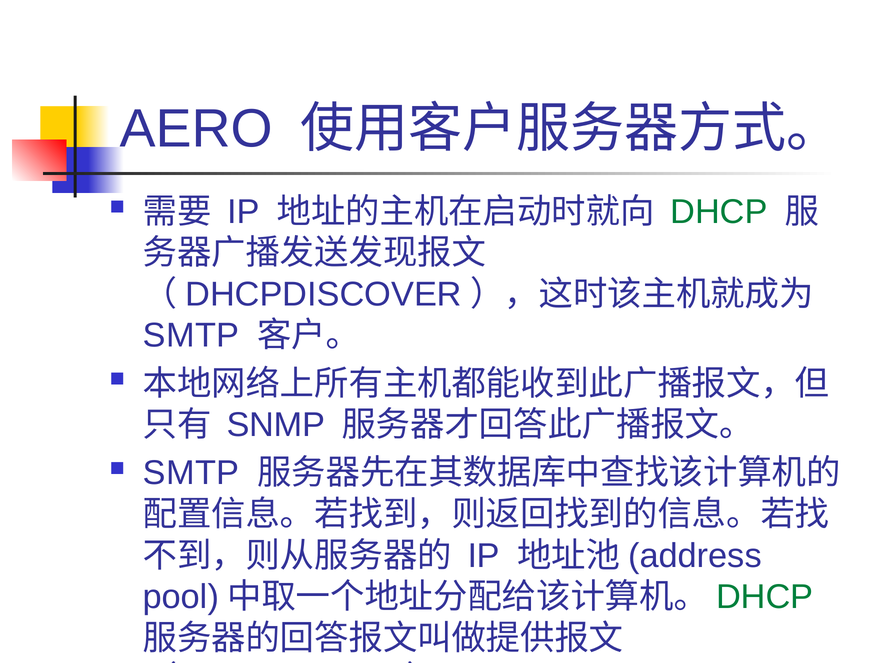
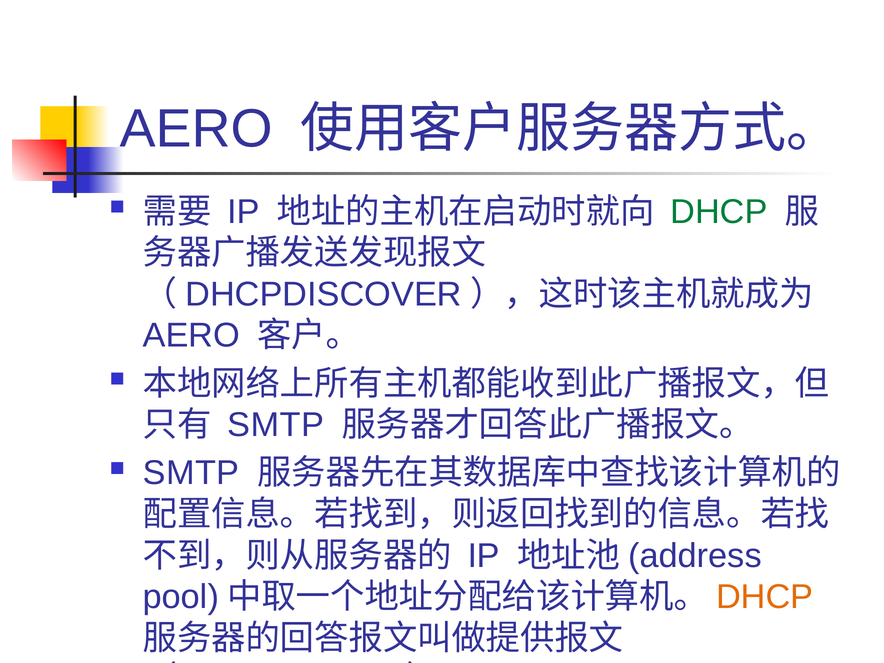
SMTP at (191, 336): SMTP -> AERO
SNMP at (276, 425): SNMP -> SMTP
DHCP at (765, 597) colour: green -> orange
